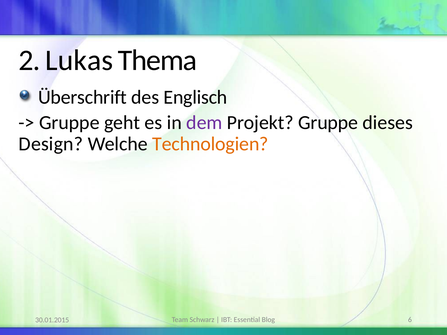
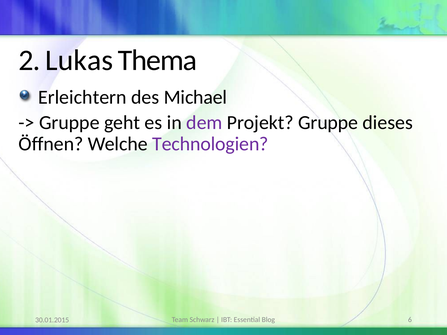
Überschrift: Überschrift -> Erleichtern
Englisch: Englisch -> Michael
Design: Design -> Öffnen
Technologien colour: orange -> purple
